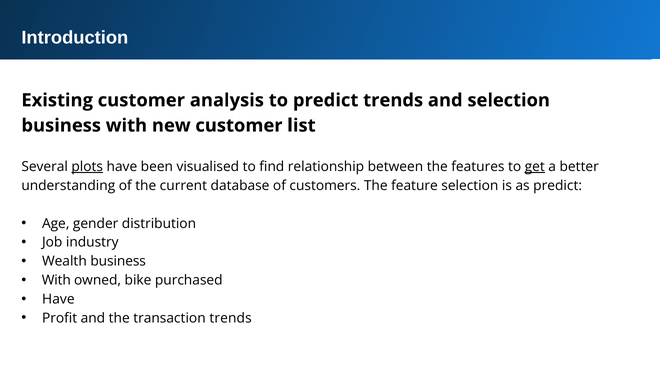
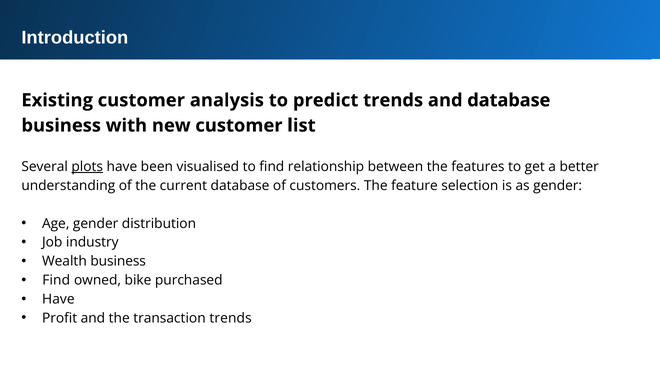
and selection: selection -> database
get underline: present -> none
as predict: predict -> gender
With at (56, 281): With -> Find
